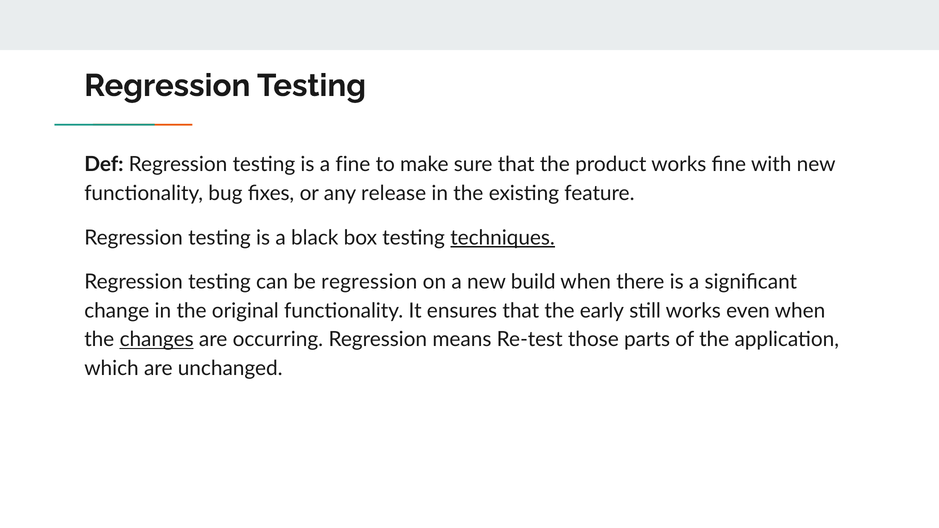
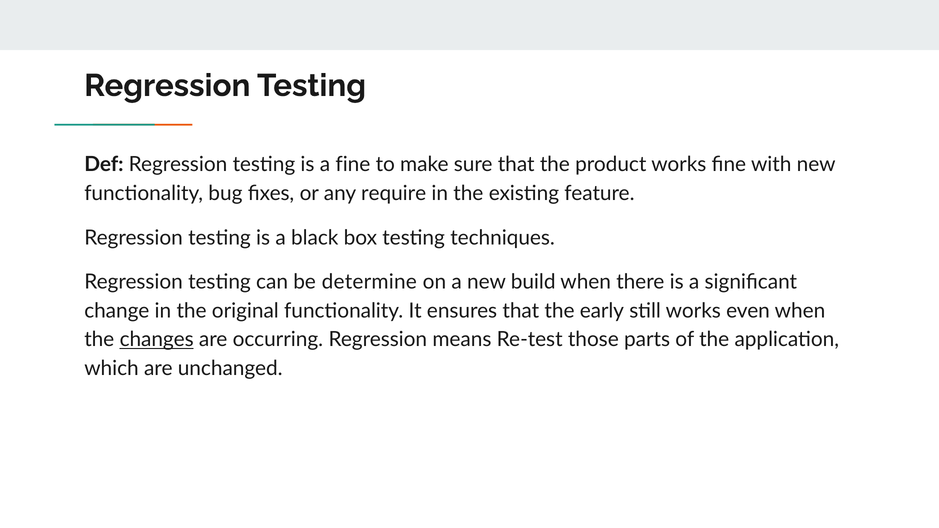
release: release -> require
techniques underline: present -> none
be regression: regression -> determine
